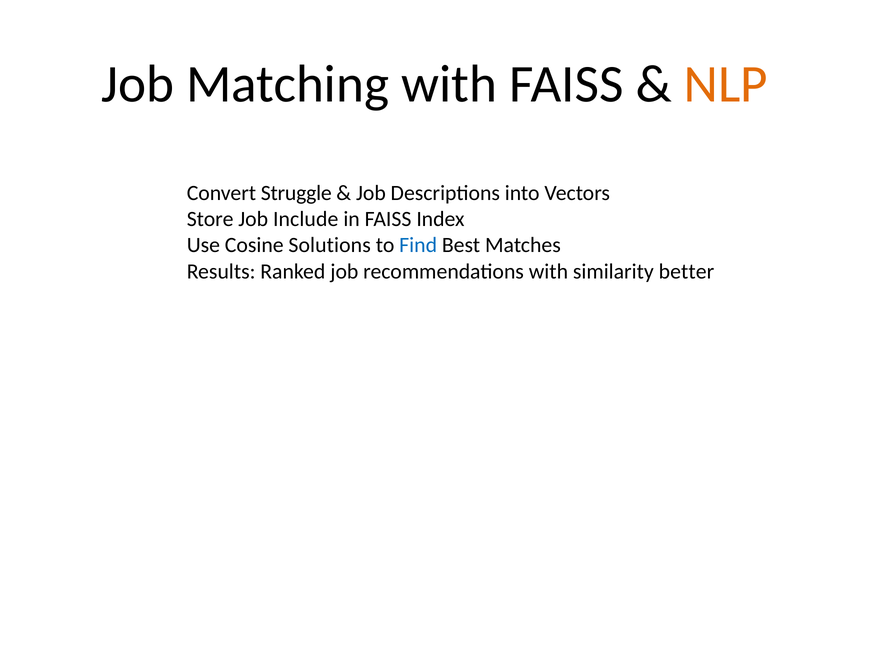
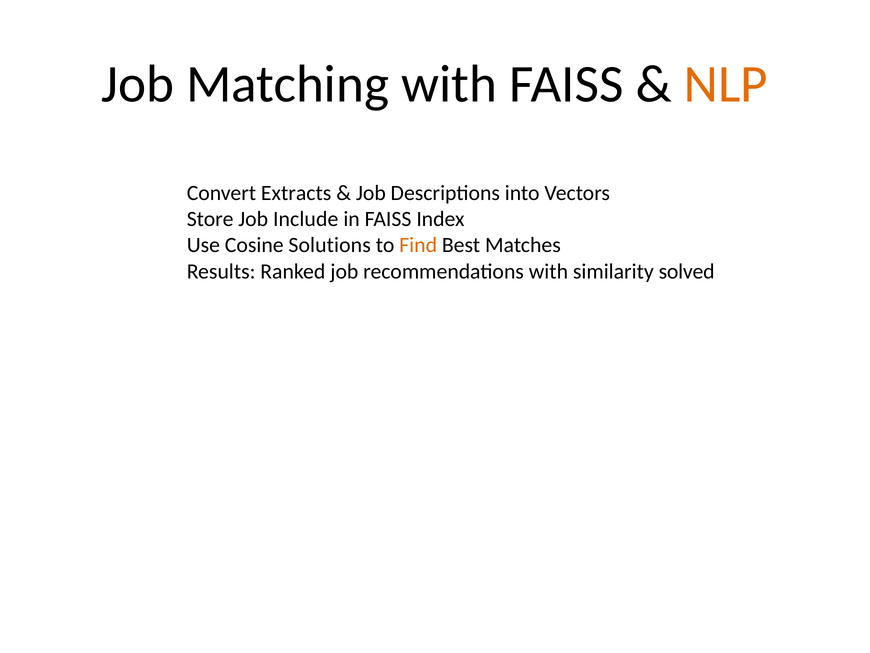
Struggle: Struggle -> Extracts
Find colour: blue -> orange
better: better -> solved
